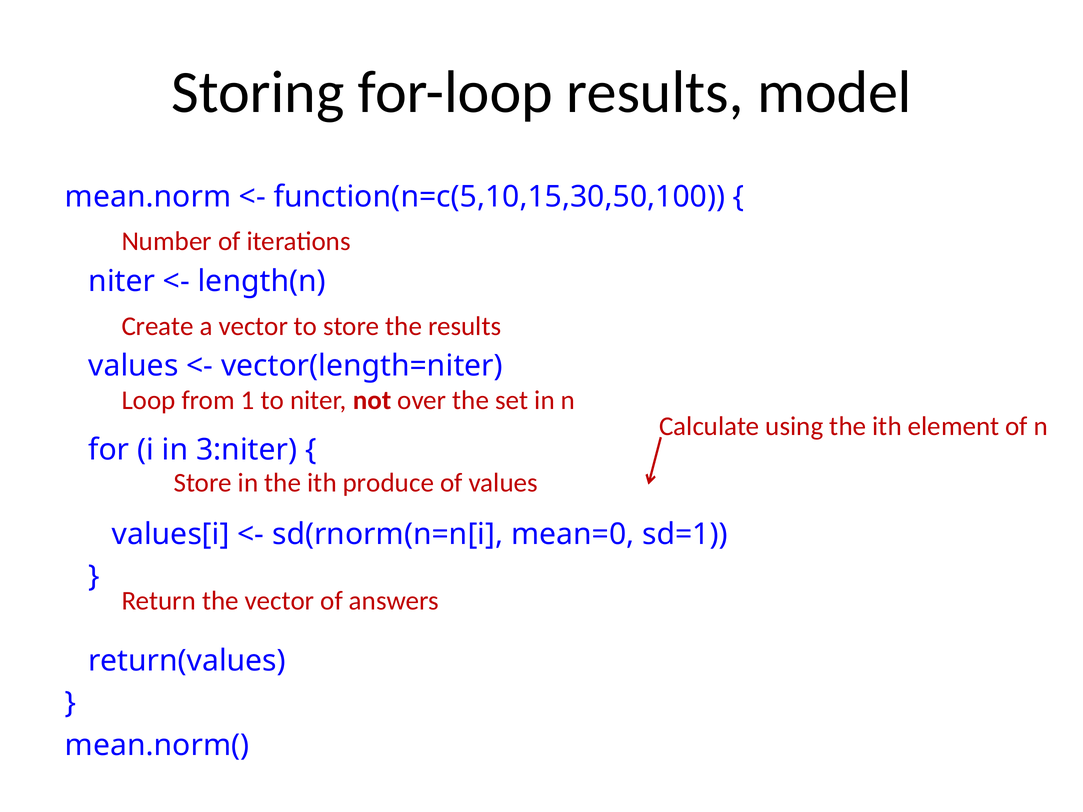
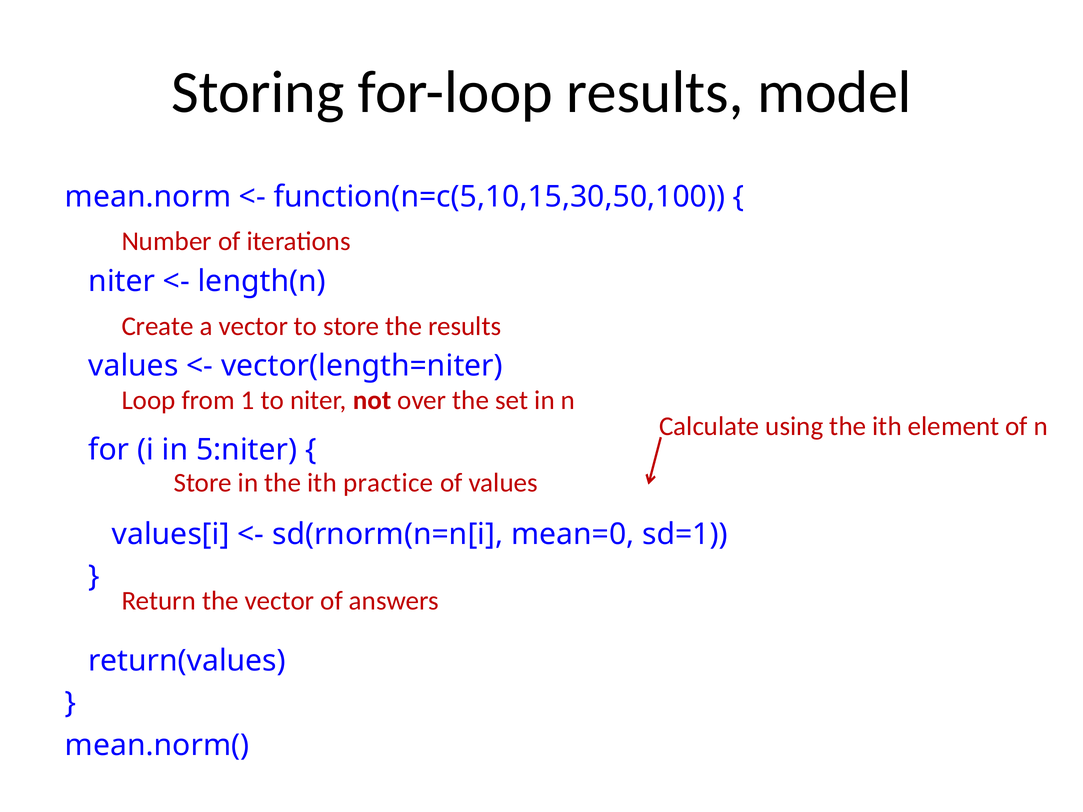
3:niter: 3:niter -> 5:niter
produce: produce -> practice
